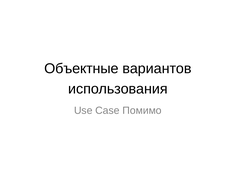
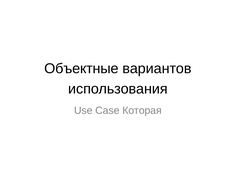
Помимо: Помимо -> Которая
